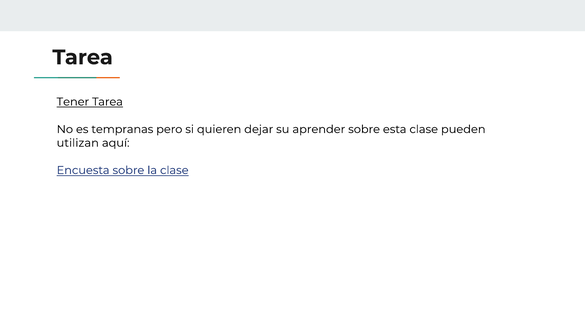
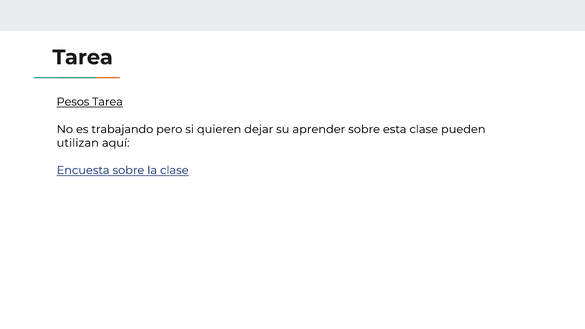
Tener: Tener -> Pesos
tempranas: tempranas -> trabajando
